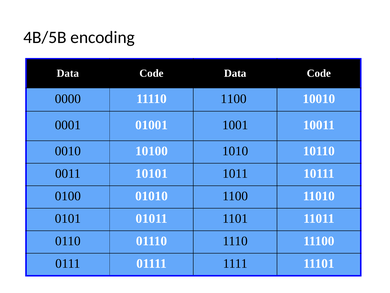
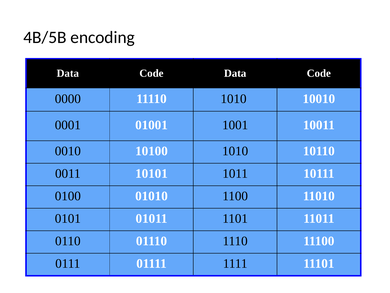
11110 1100: 1100 -> 1010
